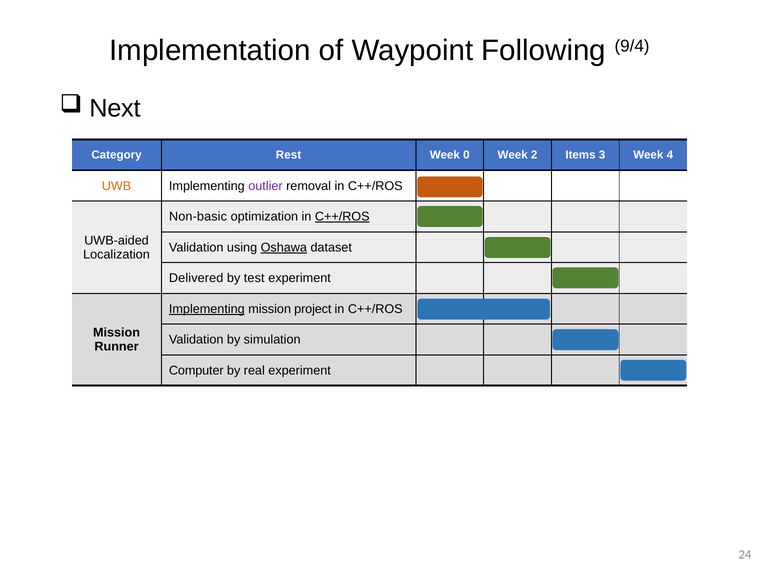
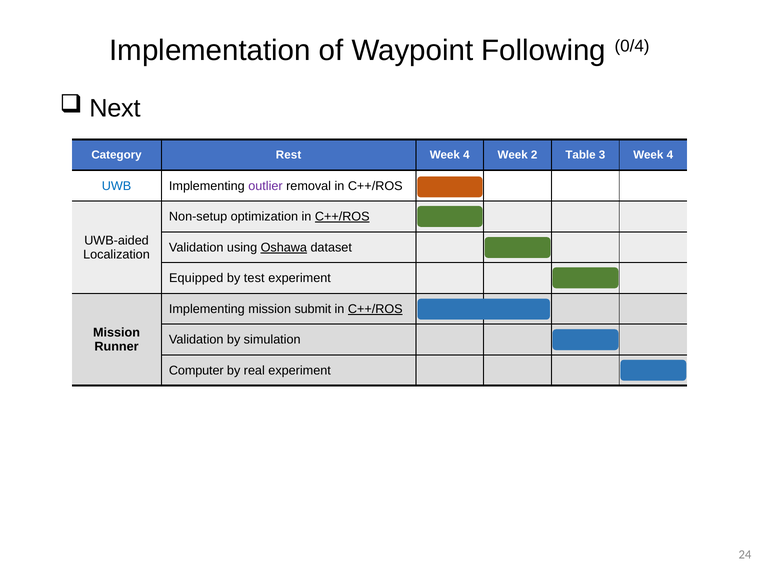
9/4: 9/4 -> 0/4
0 at (466, 155): 0 -> 4
Items: Items -> Table
UWB colour: orange -> blue
Non-basic: Non-basic -> Non-setup
Delivered: Delivered -> Equipped
Implementing at (207, 309) underline: present -> none
project: project -> submit
C++/ROS at (375, 309) underline: none -> present
